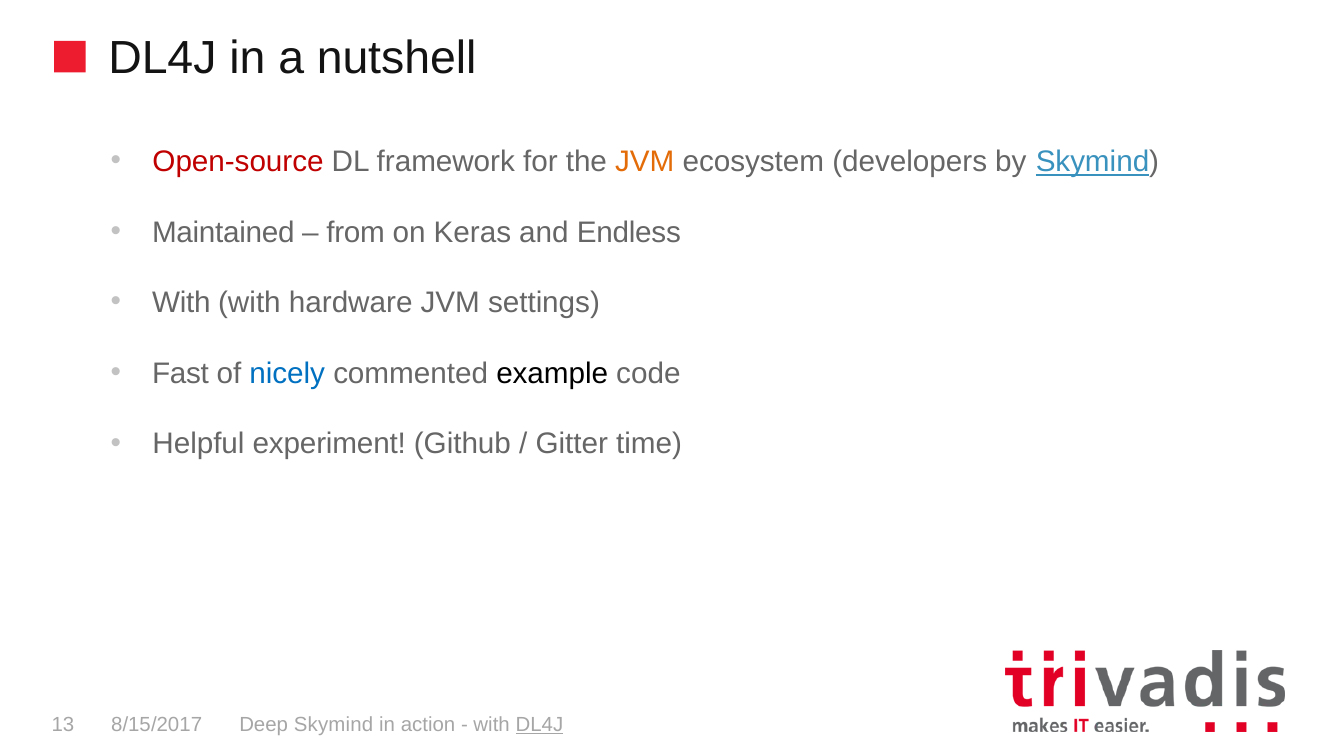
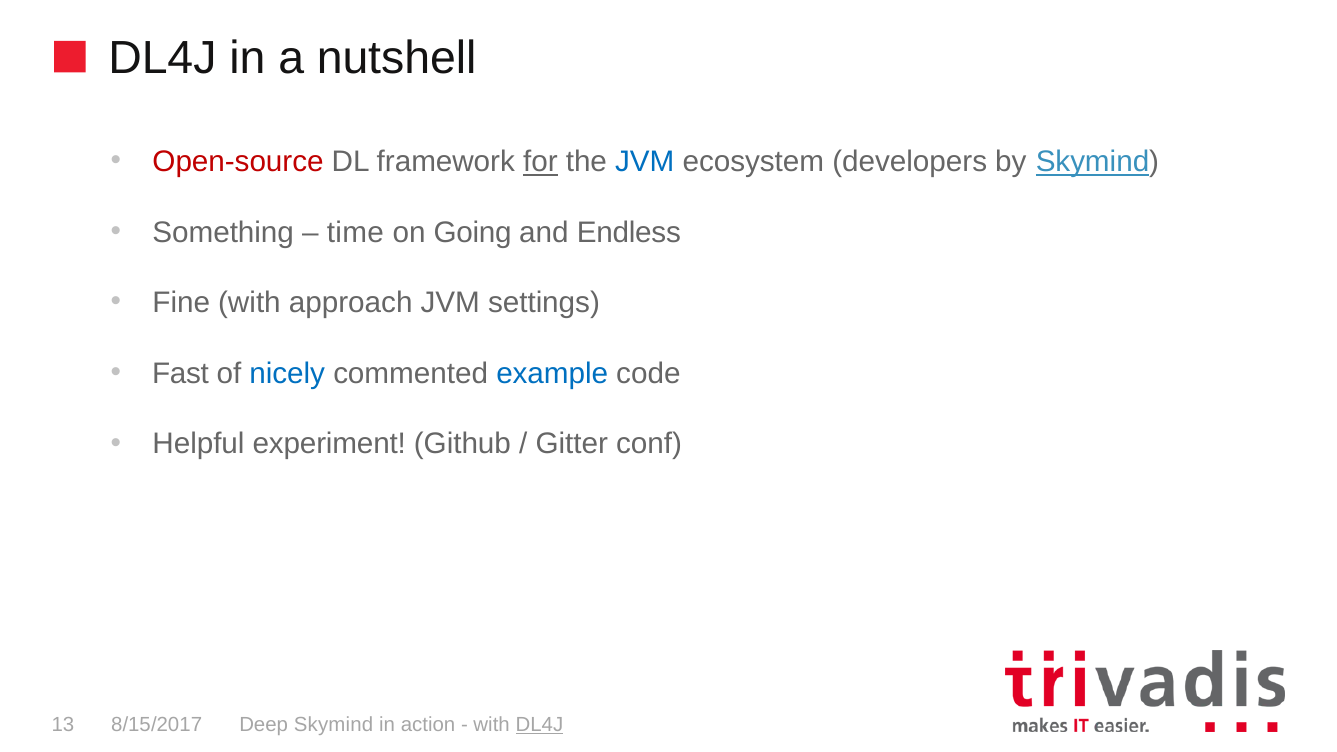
for underline: none -> present
JVM at (645, 162) colour: orange -> blue
Maintained: Maintained -> Something
from: from -> time
Keras: Keras -> Going
With at (181, 303): With -> Fine
hardware: hardware -> approach
example colour: black -> blue
time: time -> conf
